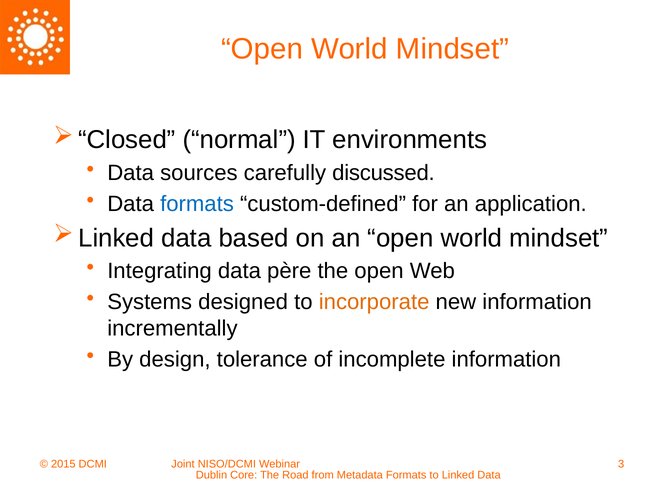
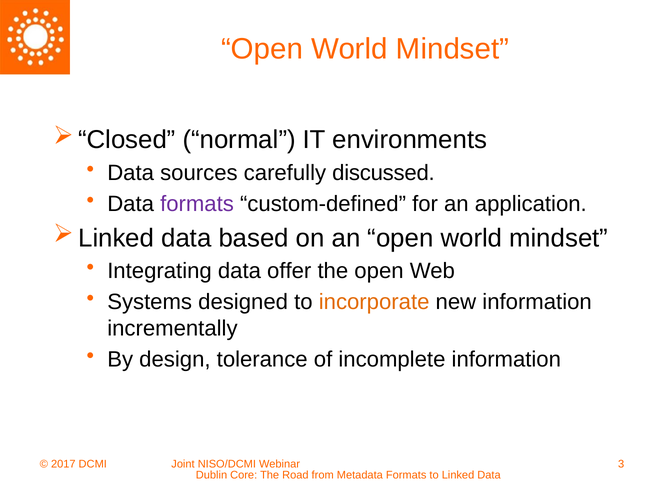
formats at (197, 204) colour: blue -> purple
père: père -> offer
2015: 2015 -> 2017
